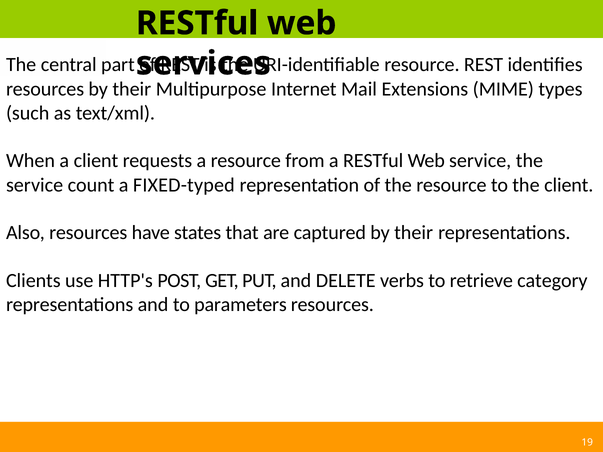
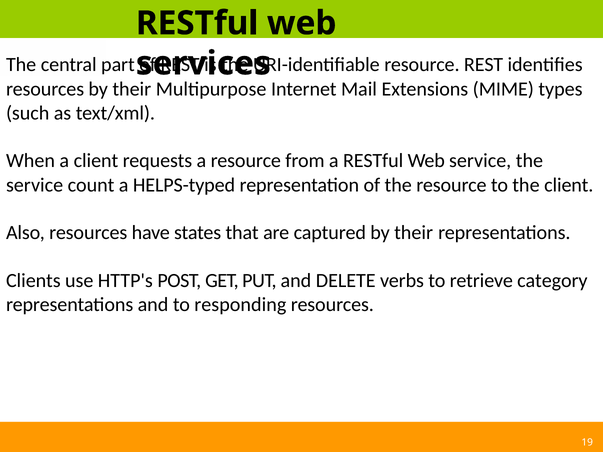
FIXED-typed: FIXED-typed -> HELPS-typed
parameters: parameters -> responding
